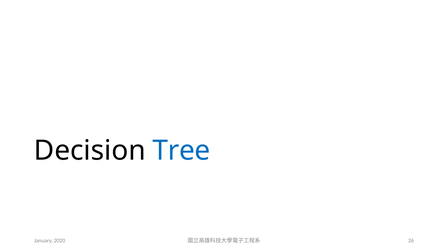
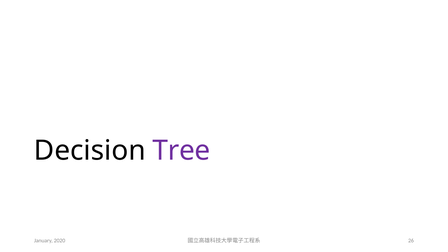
Tree colour: blue -> purple
